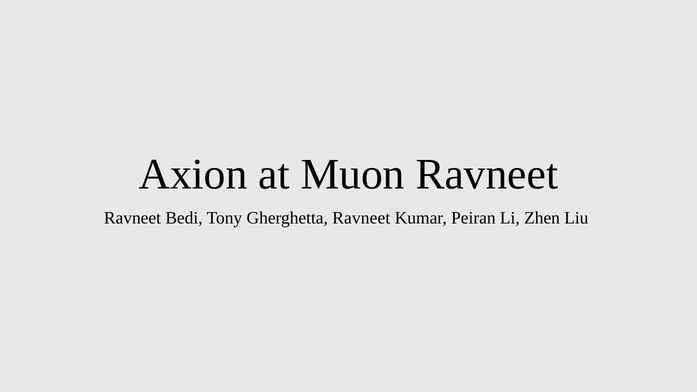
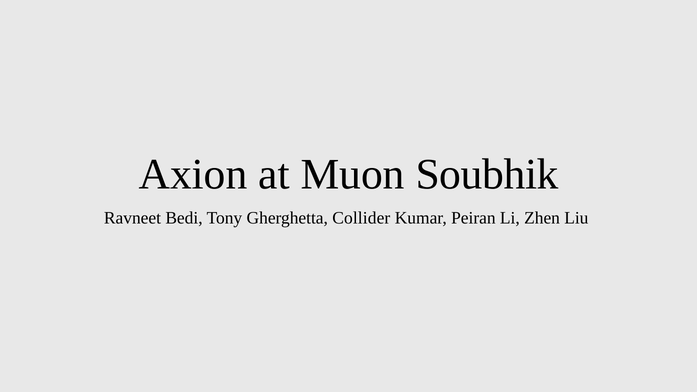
Muon Ravneet: Ravneet -> Soubhik
Gherghetta Ravneet: Ravneet -> Collider
